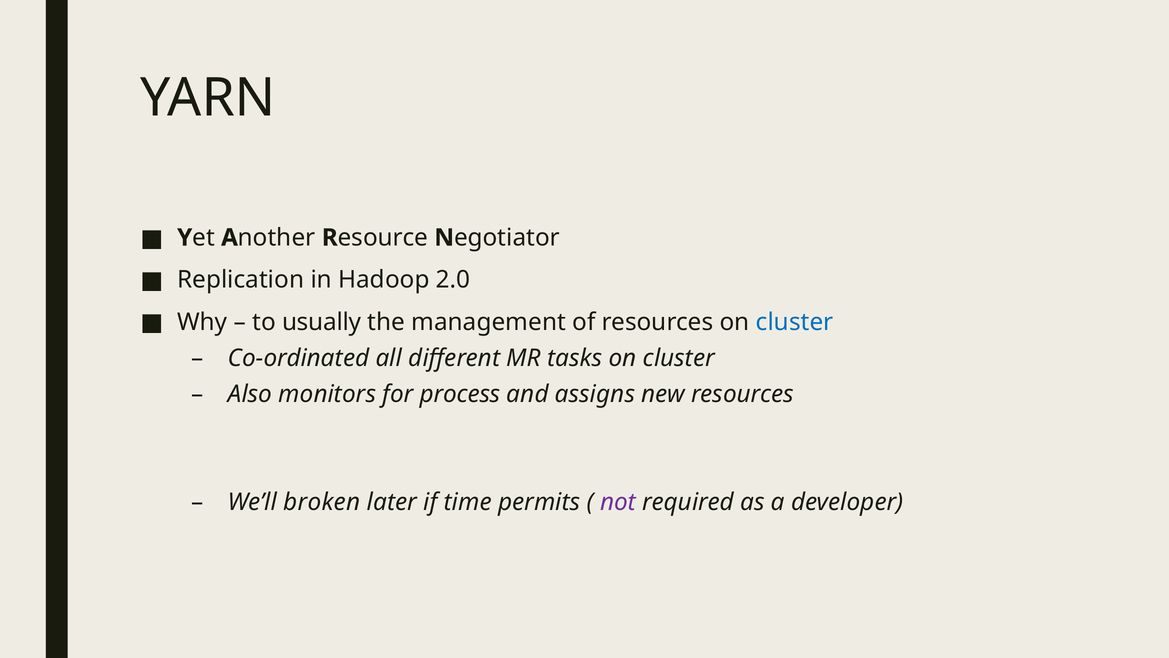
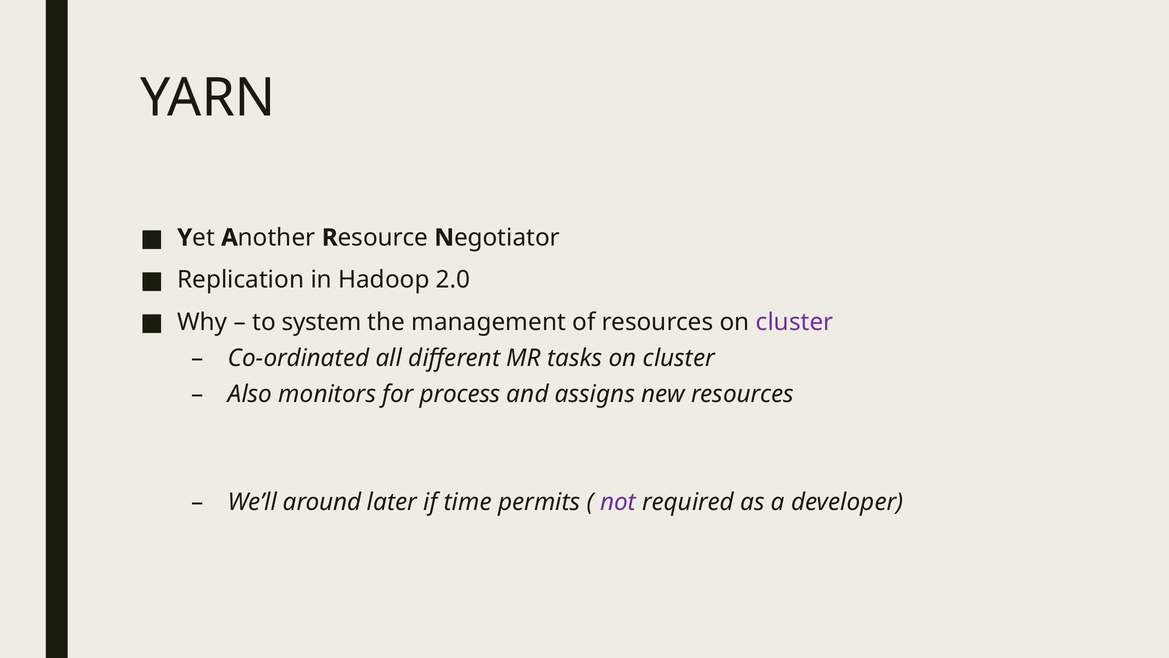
usually: usually -> system
cluster at (795, 322) colour: blue -> purple
broken: broken -> around
